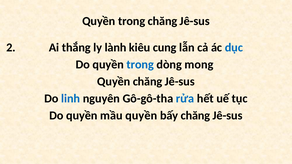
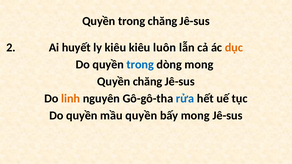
thắng: thắng -> huyết
ly lành: lành -> kiêu
cung: cung -> luôn
dục colour: blue -> orange
linh colour: blue -> orange
bấy chăng: chăng -> mong
